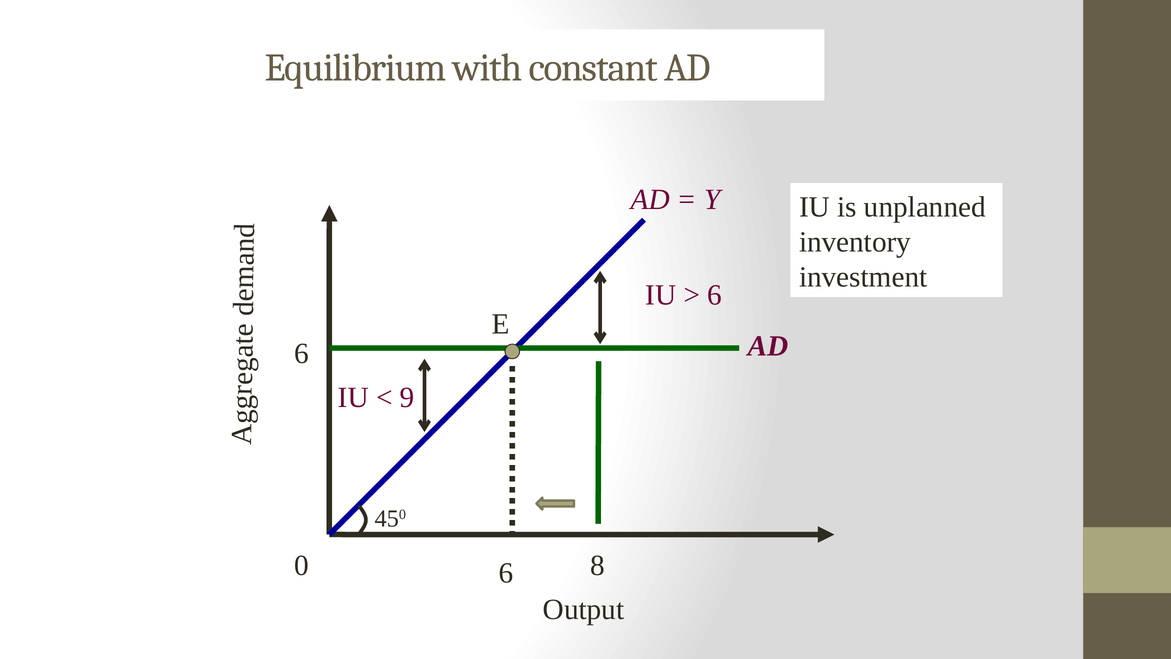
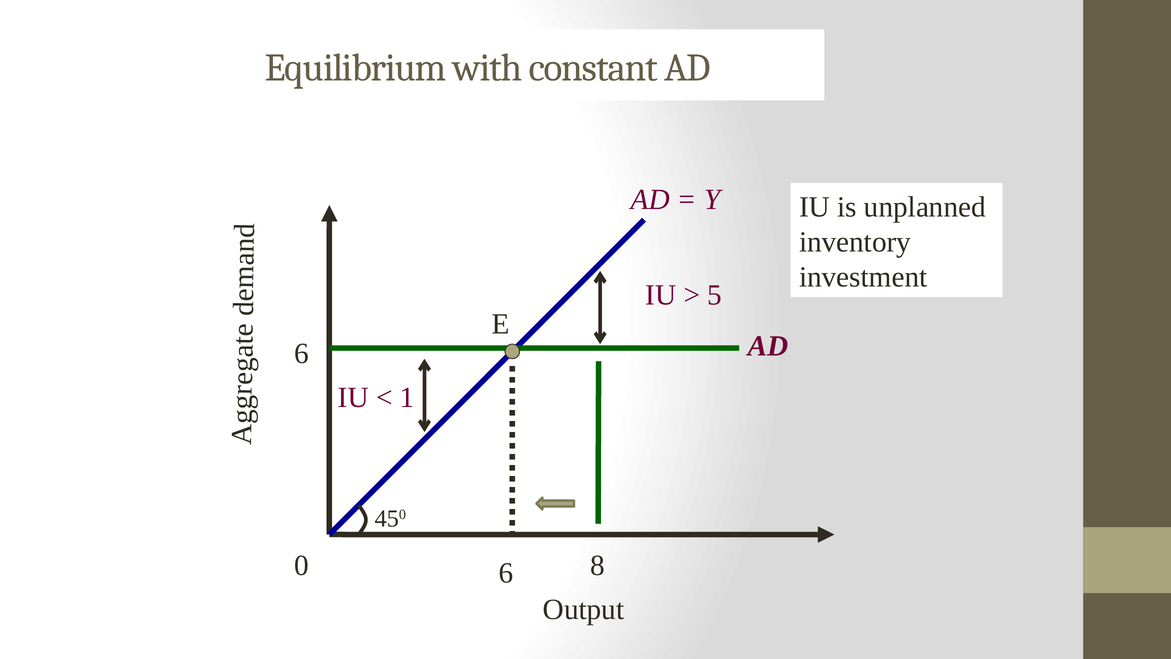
6 at (715, 295): 6 -> 5
9: 9 -> 1
